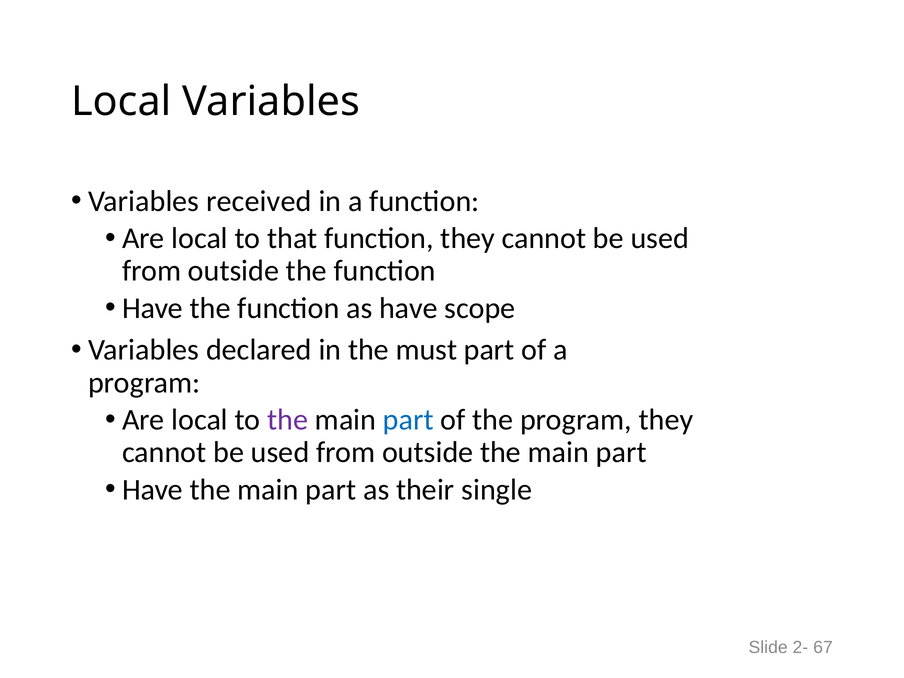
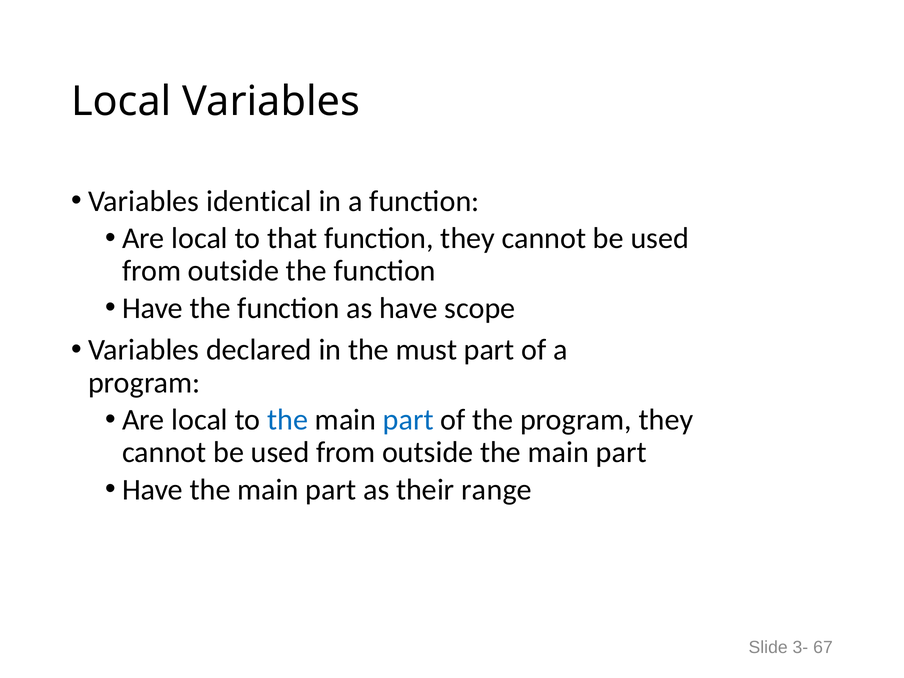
received: received -> identical
the at (288, 420) colour: purple -> blue
single: single -> range
2-: 2- -> 3-
